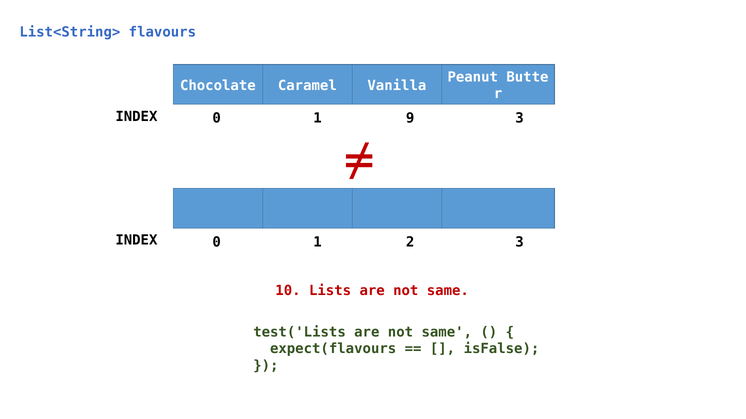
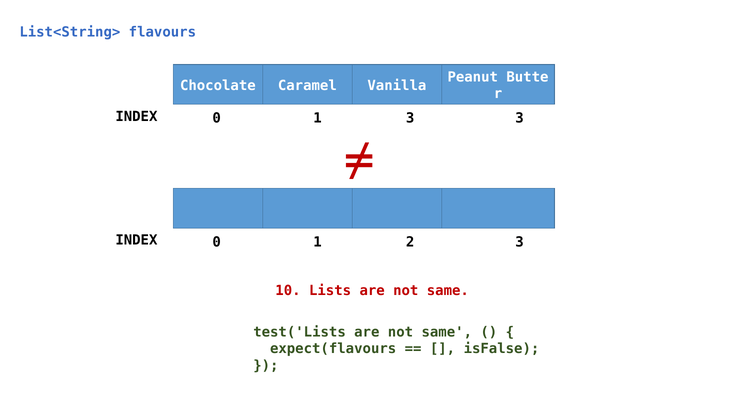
1 9: 9 -> 3
